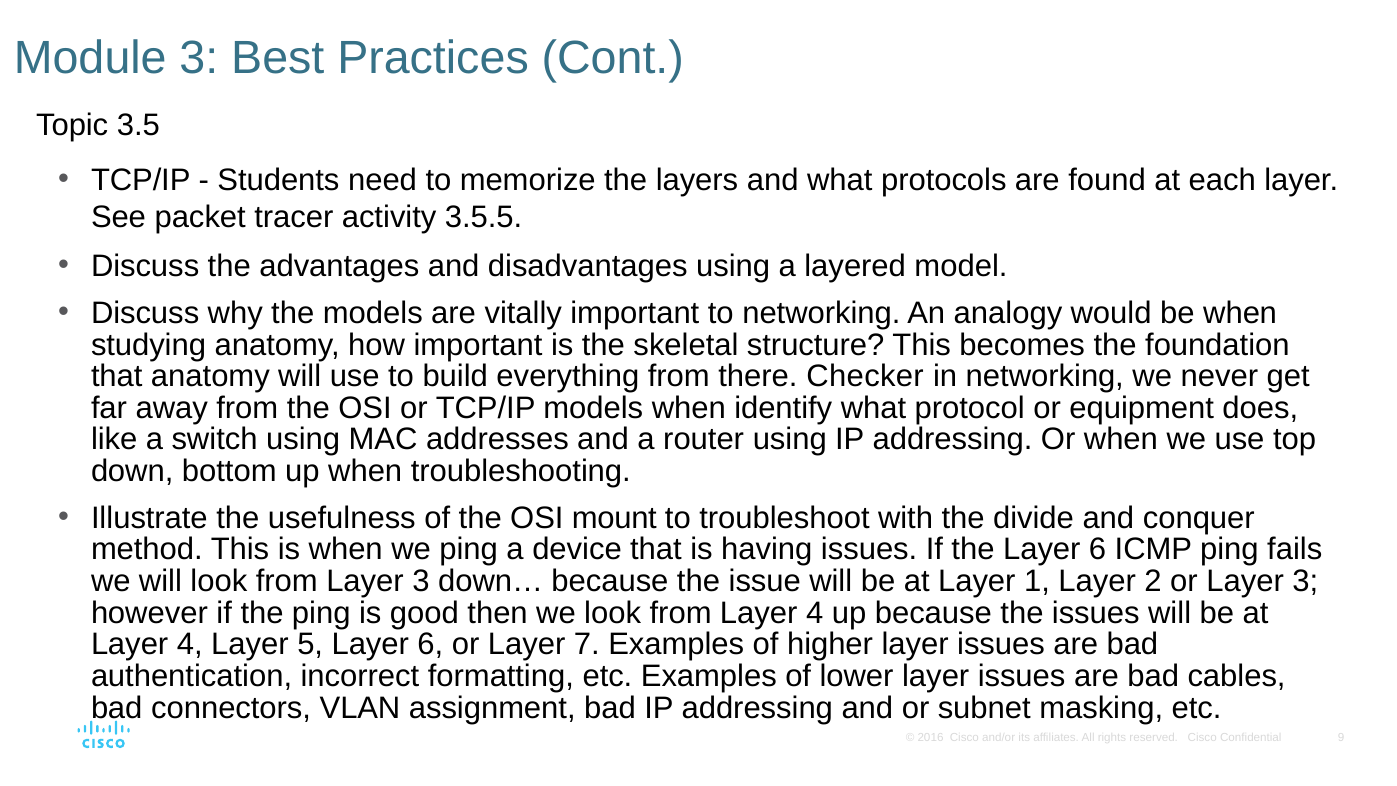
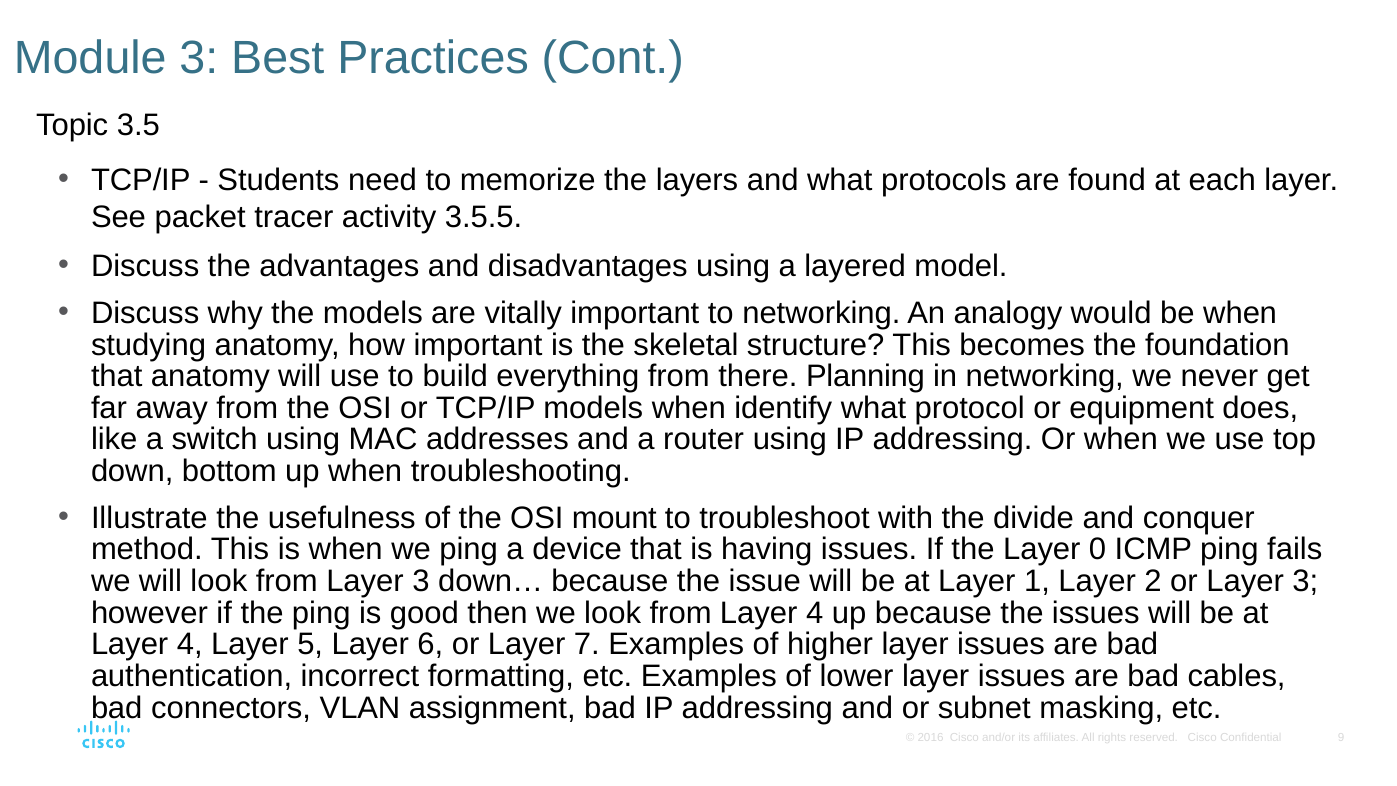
Checker: Checker -> Planning
the Layer 6: 6 -> 0
